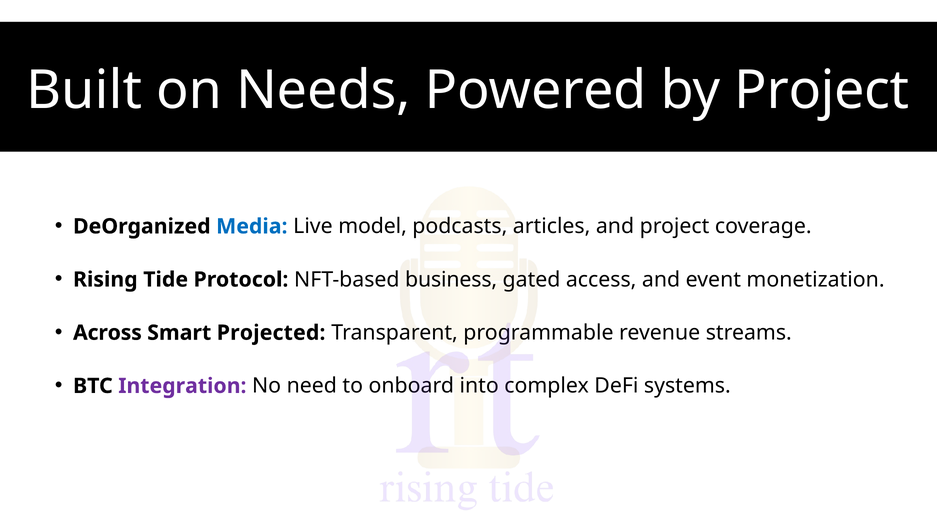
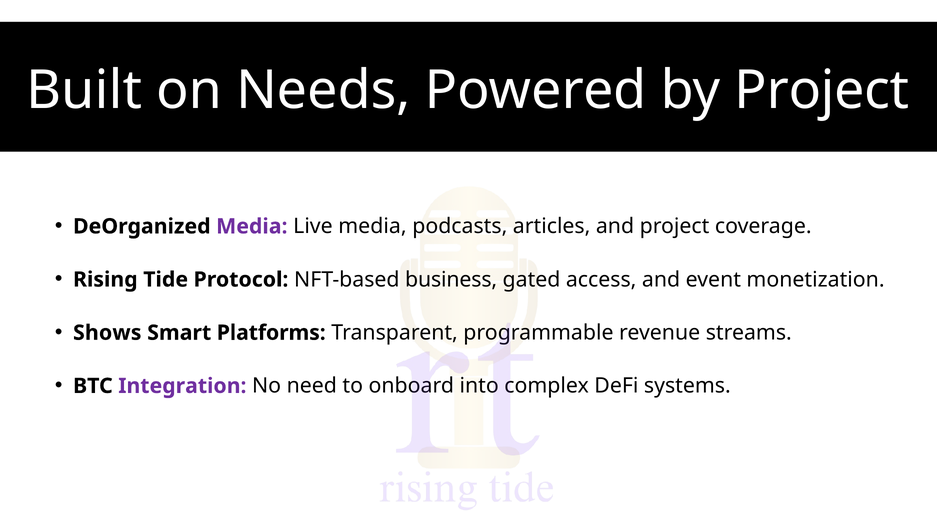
Media at (252, 226) colour: blue -> purple
Live model: model -> media
Across: Across -> Shows
Projected: Projected -> Platforms
